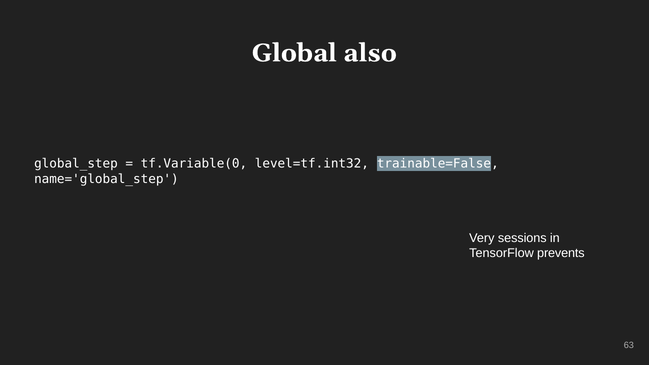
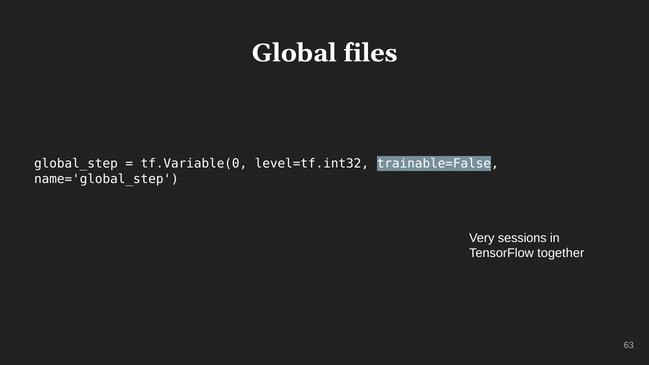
also: also -> files
prevents: prevents -> together
